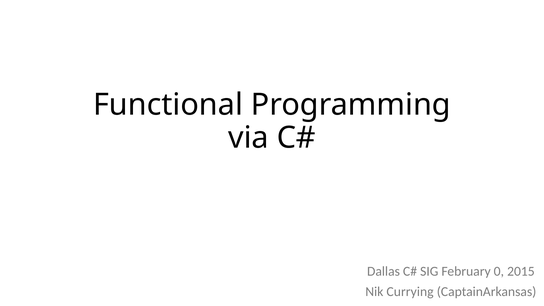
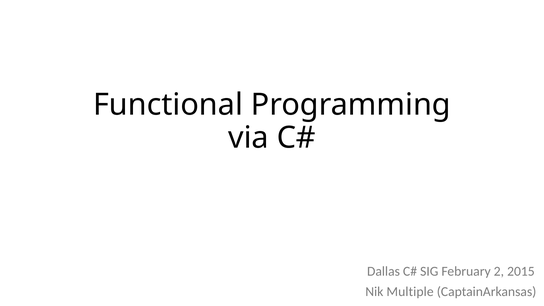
0: 0 -> 2
Currying: Currying -> Multiple
